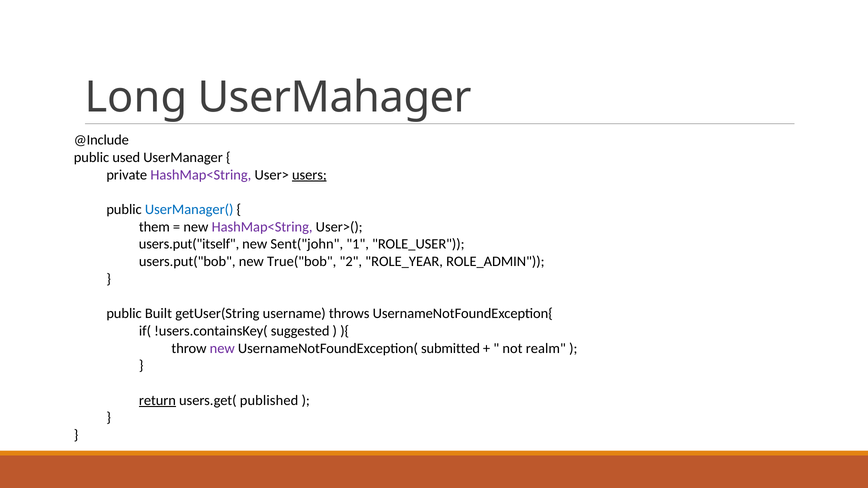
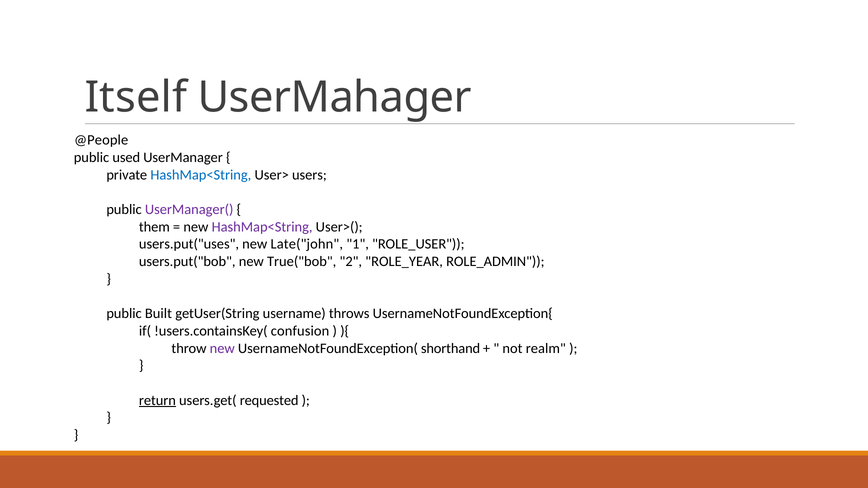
Long: Long -> Itself
@Include: @Include -> @People
HashMap<String at (201, 175) colour: purple -> blue
users underline: present -> none
UserManager( colour: blue -> purple
users.put("itself: users.put("itself -> users.put("uses
Sent("john: Sent("john -> Late("john
suggested: suggested -> confusion
submitted: submitted -> shorthand
published: published -> requested
